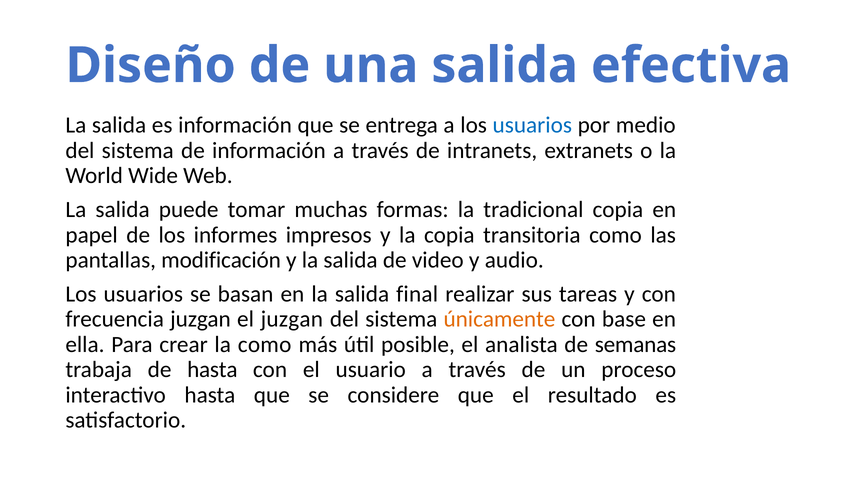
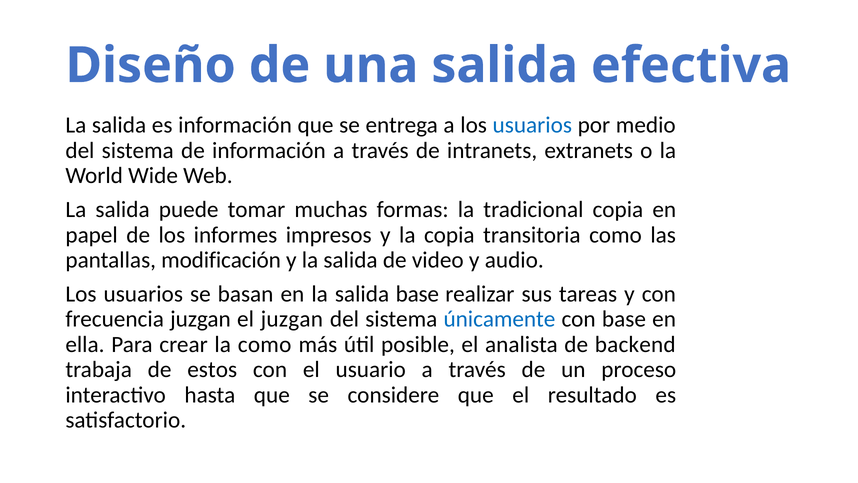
salida final: final -> base
únicamente colour: orange -> blue
semanas: semanas -> backend
de hasta: hasta -> estos
